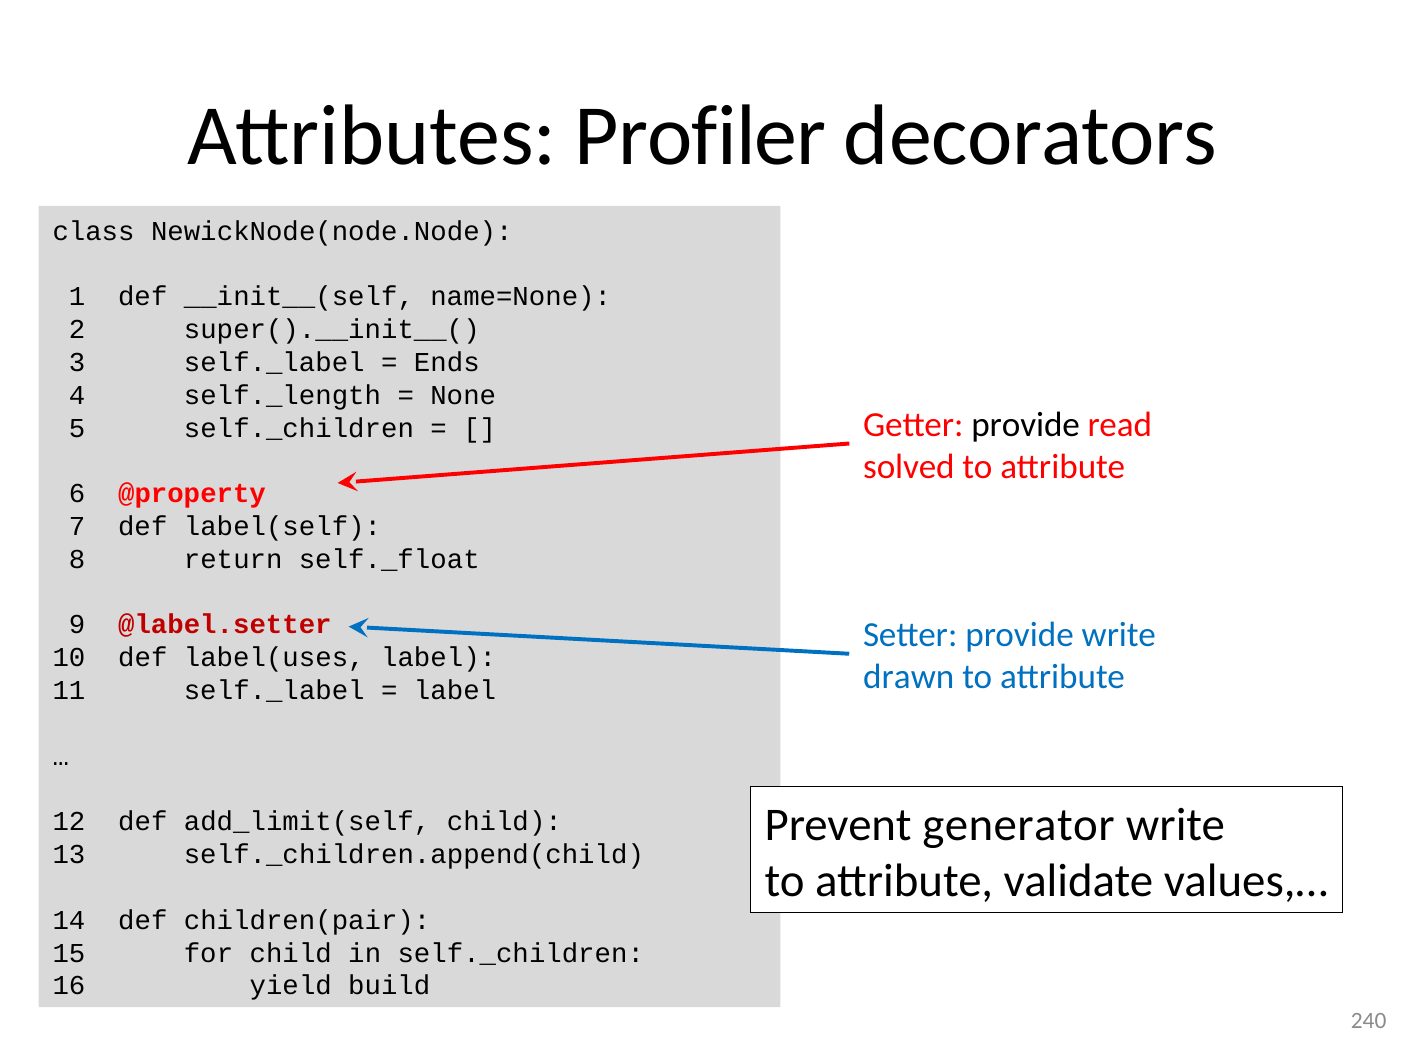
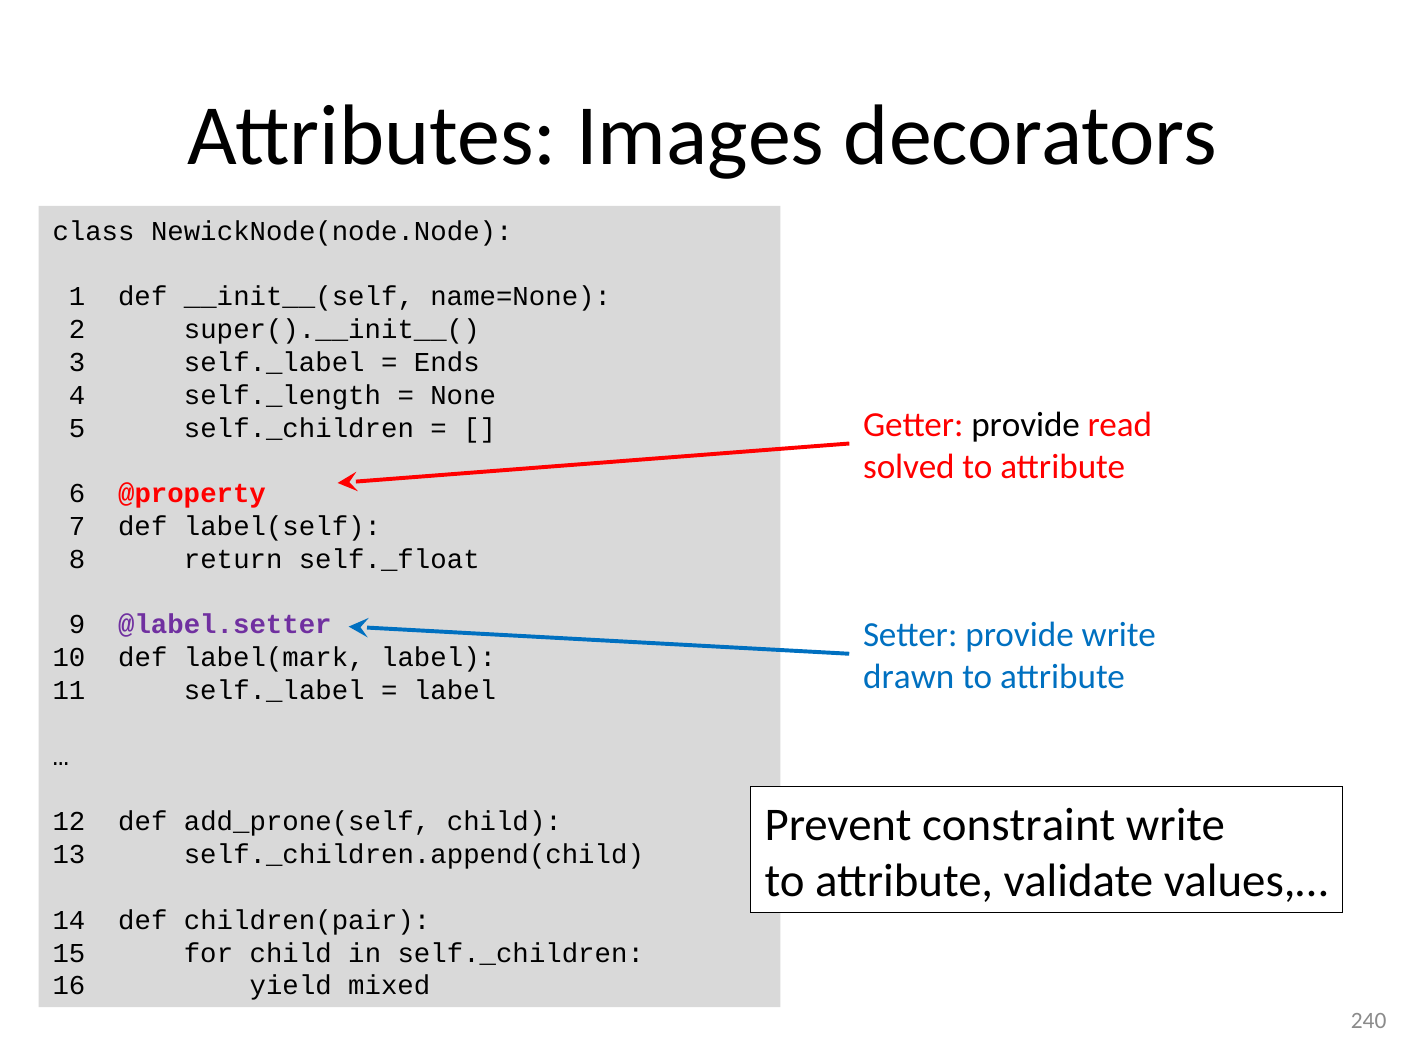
Profiler: Profiler -> Images
@label.setter colour: red -> purple
label(uses: label(uses -> label(mark
generator: generator -> constraint
add_limit(self: add_limit(self -> add_prone(self
build: build -> mixed
